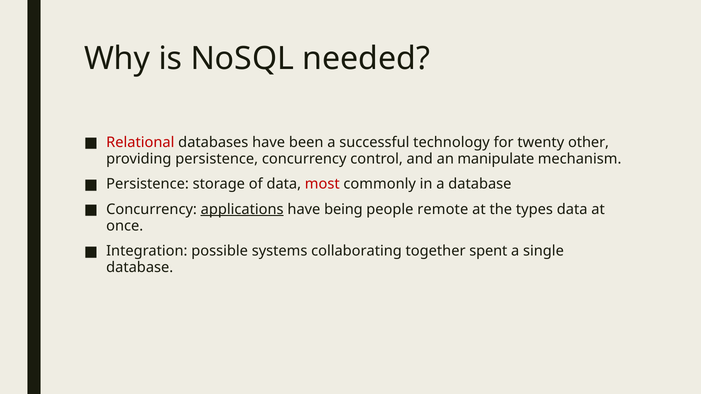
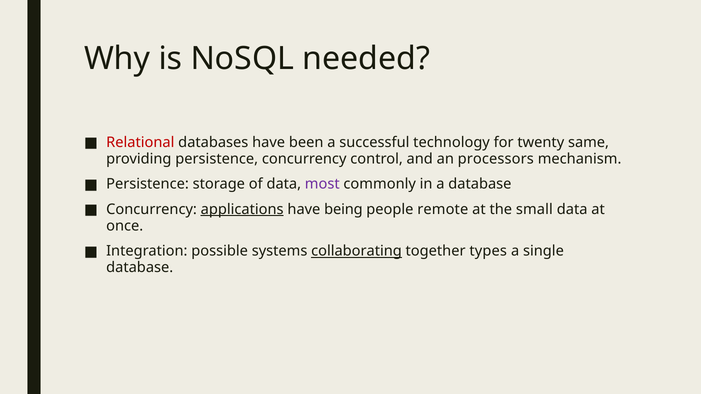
other: other -> same
manipulate: manipulate -> processors
most colour: red -> purple
types: types -> small
collaborating underline: none -> present
spent: spent -> types
